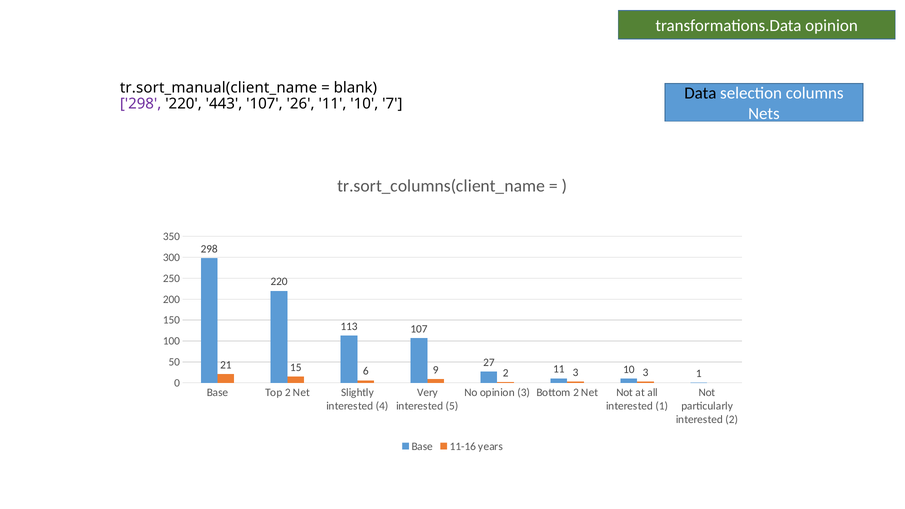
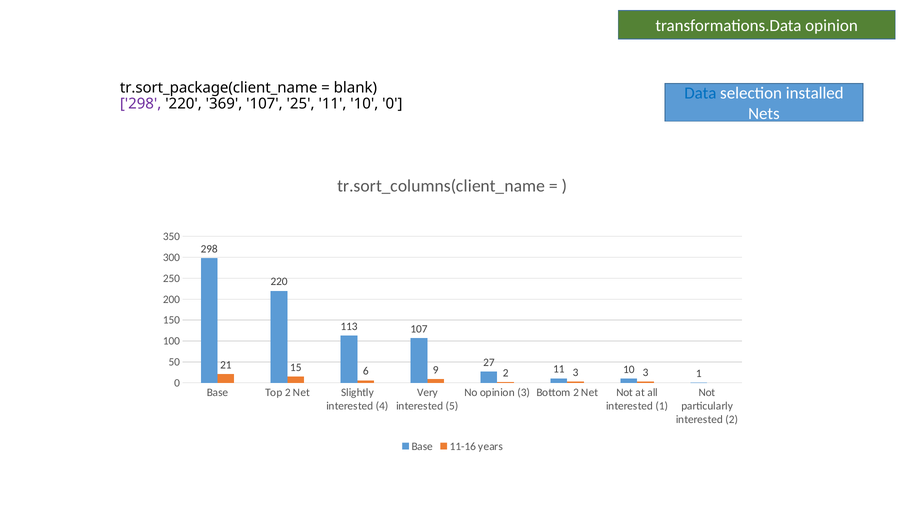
tr.sort_manual(client_name: tr.sort_manual(client_name -> tr.sort_package(client_name
Data colour: black -> blue
columns: columns -> installed
443: 443 -> 369
26: 26 -> 25
10 7: 7 -> 0
